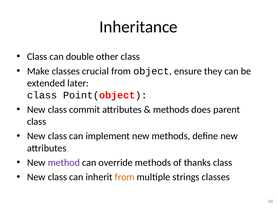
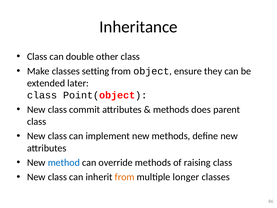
crucial: crucial -> setting
method colour: purple -> blue
thanks: thanks -> raising
strings: strings -> longer
